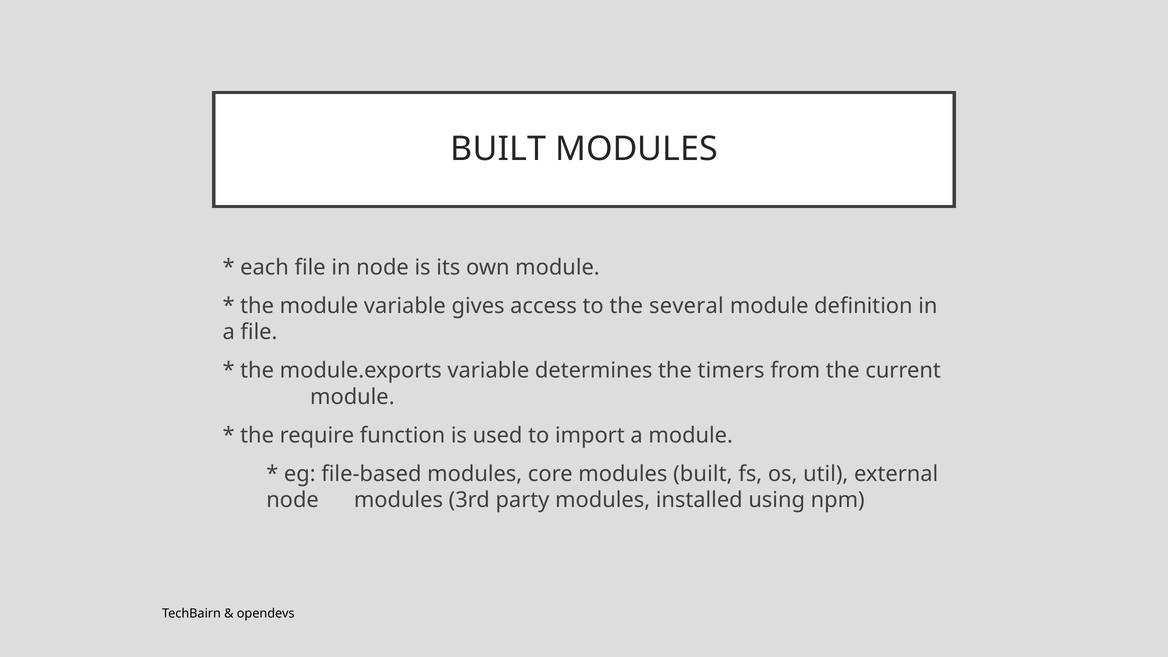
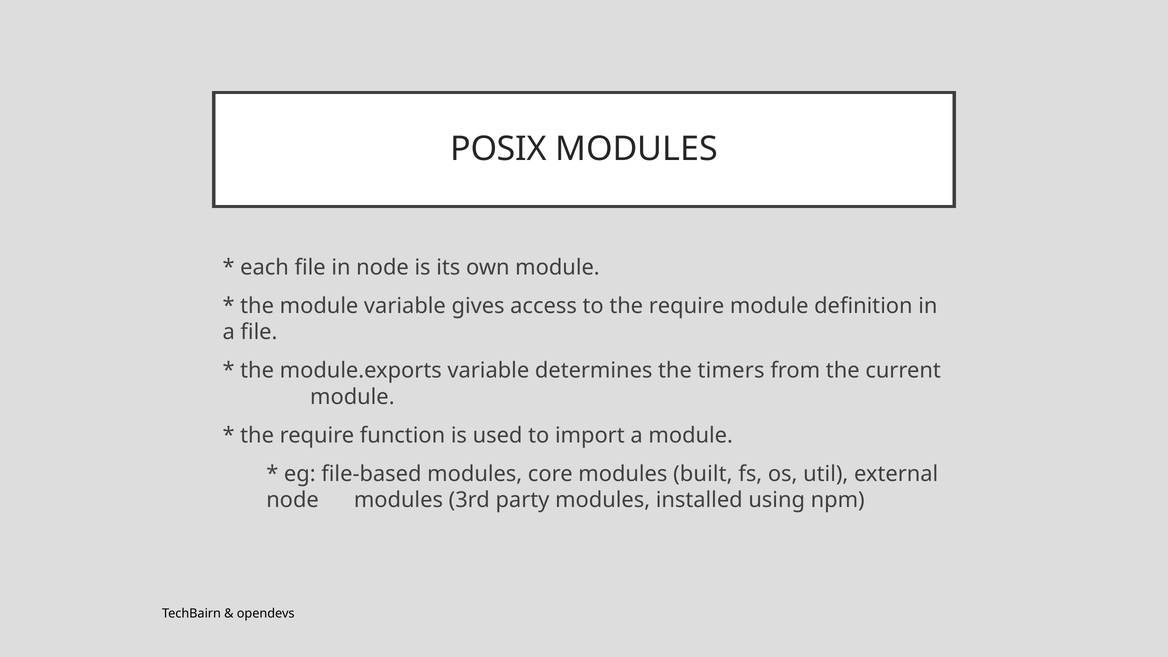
BUILT at (498, 149): BUILT -> POSIX
to the several: several -> require
